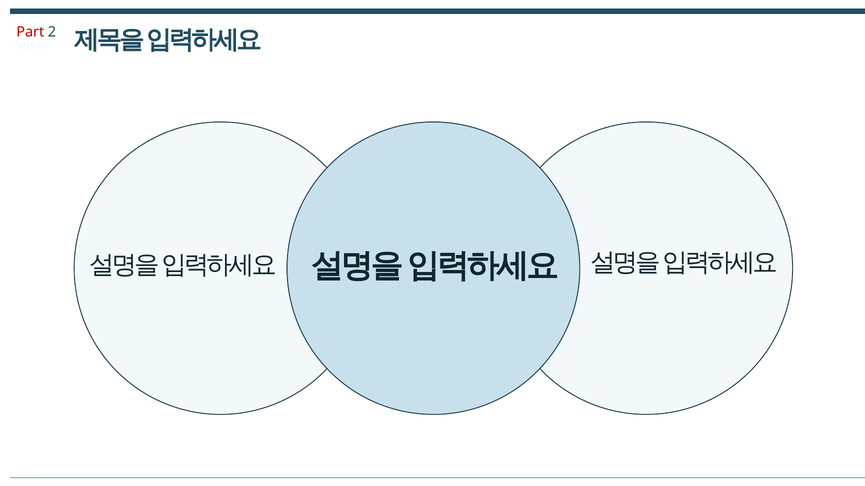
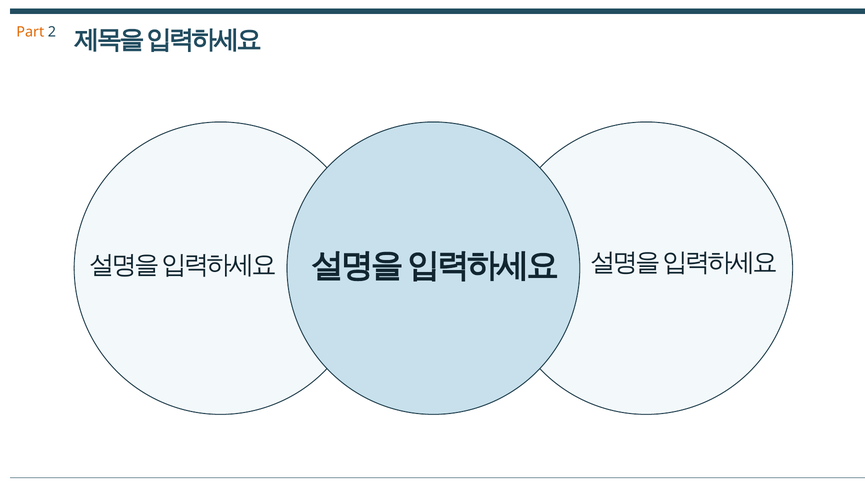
Part colour: red -> orange
